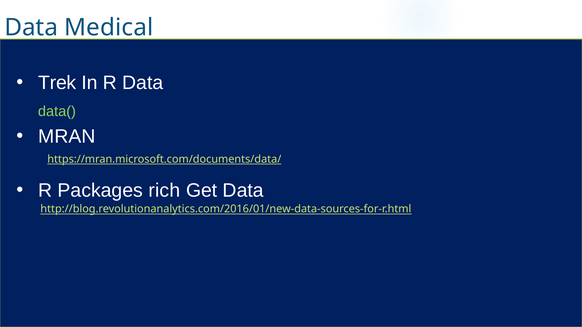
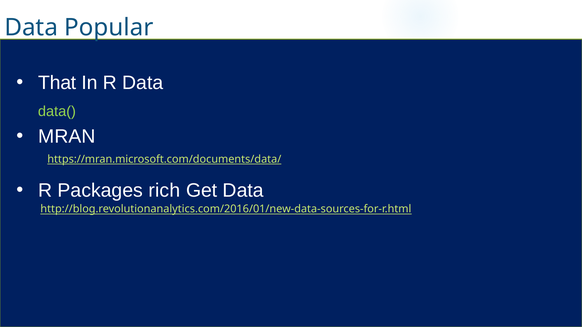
Medical: Medical -> Popular
Trek: Trek -> That
